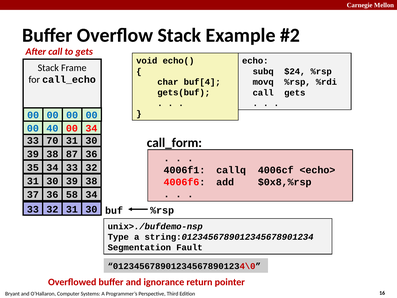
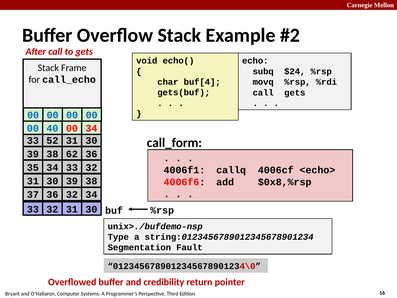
70: 70 -> 52
87: 87 -> 62
36 58: 58 -> 32
ignorance: ignorance -> credibility
